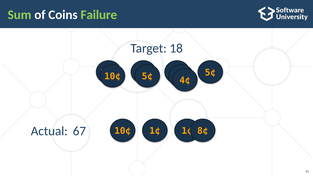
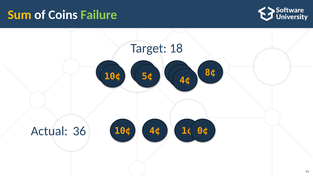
Sum colour: light green -> yellow
5¢ at (210, 73): 5¢ -> 8¢
67: 67 -> 36
1¢ at (155, 131): 1¢ -> 4¢
8¢: 8¢ -> 0¢
